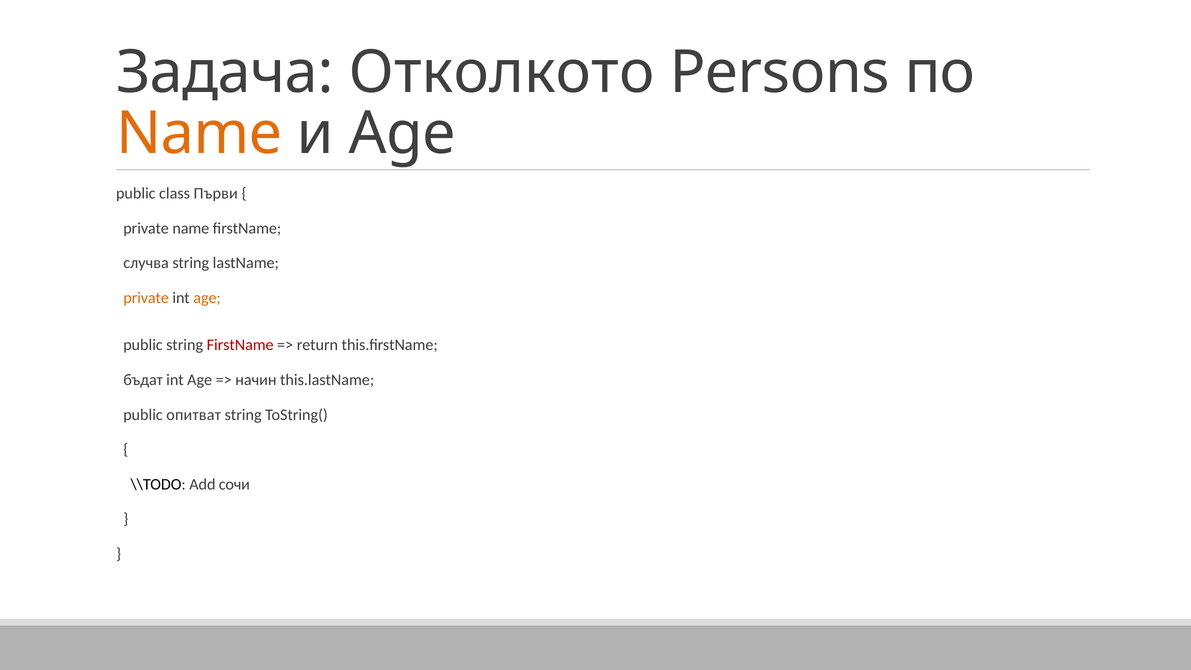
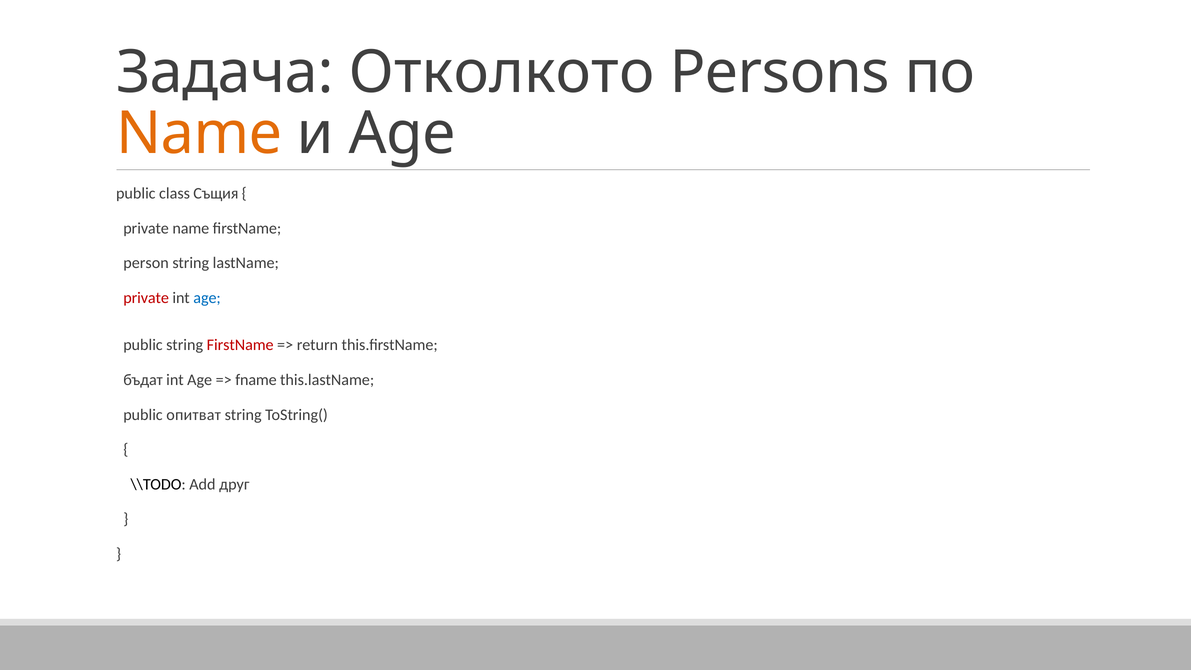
Първи: Първи -> Същия
случва: случва -> person
private at (146, 298) colour: orange -> red
age at (207, 298) colour: orange -> blue
начин: начин -> fname
сочи: сочи -> друг
